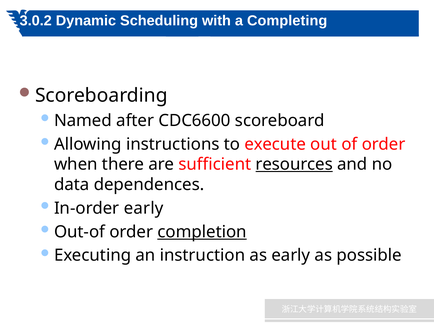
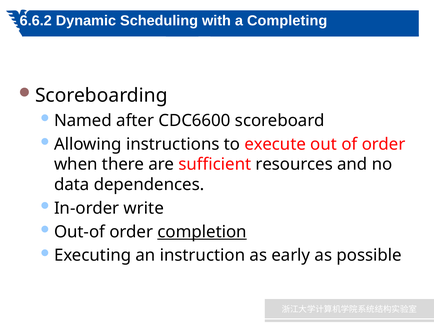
3.0.2: 3.0.2 -> 6.6.2
resources underline: present -> none
In-order early: early -> write
